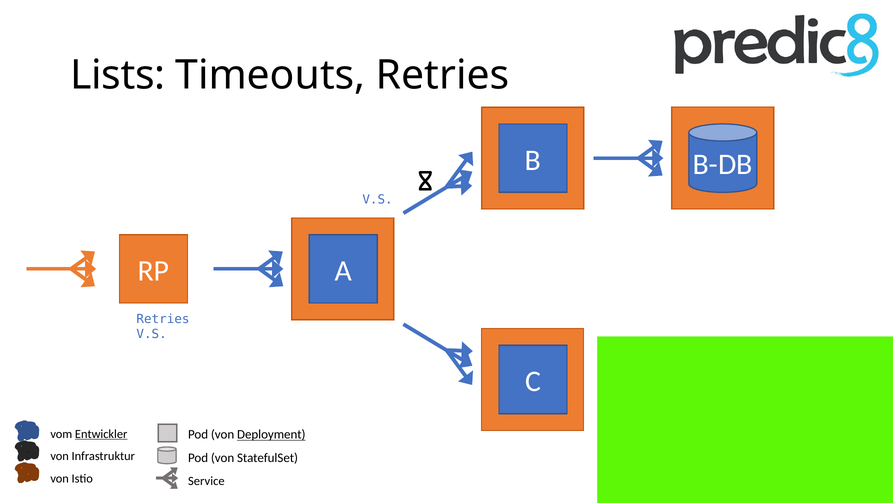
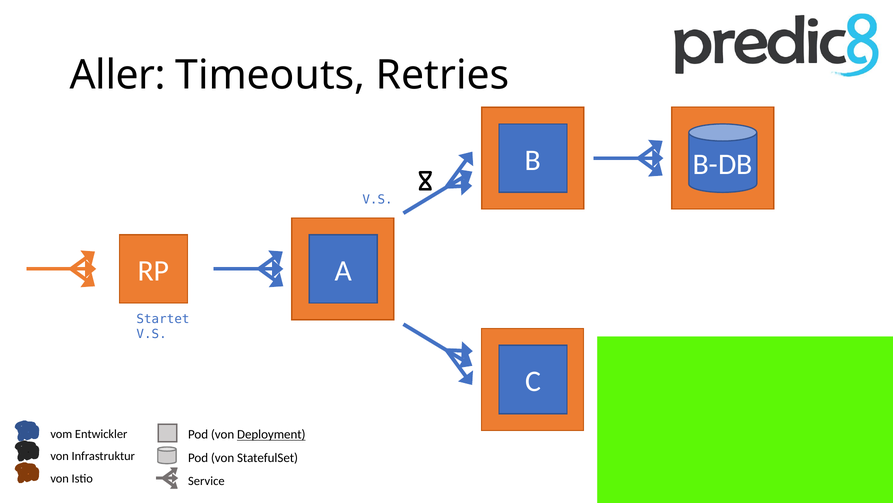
Lists: Lists -> Aller
Retries at (163, 319): Retries -> Startet
Entwickler underline: present -> none
